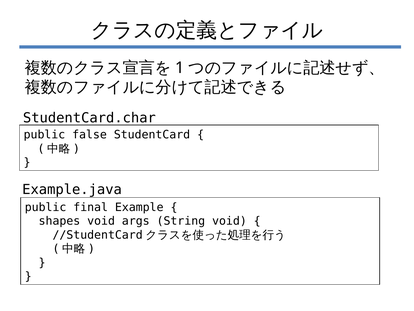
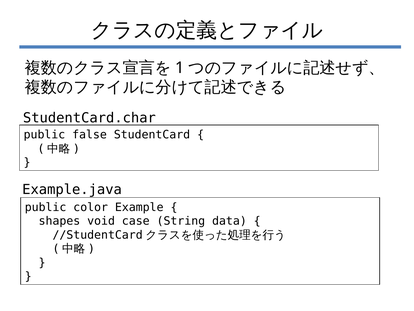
final: final -> color
args: args -> case
String void: void -> data
